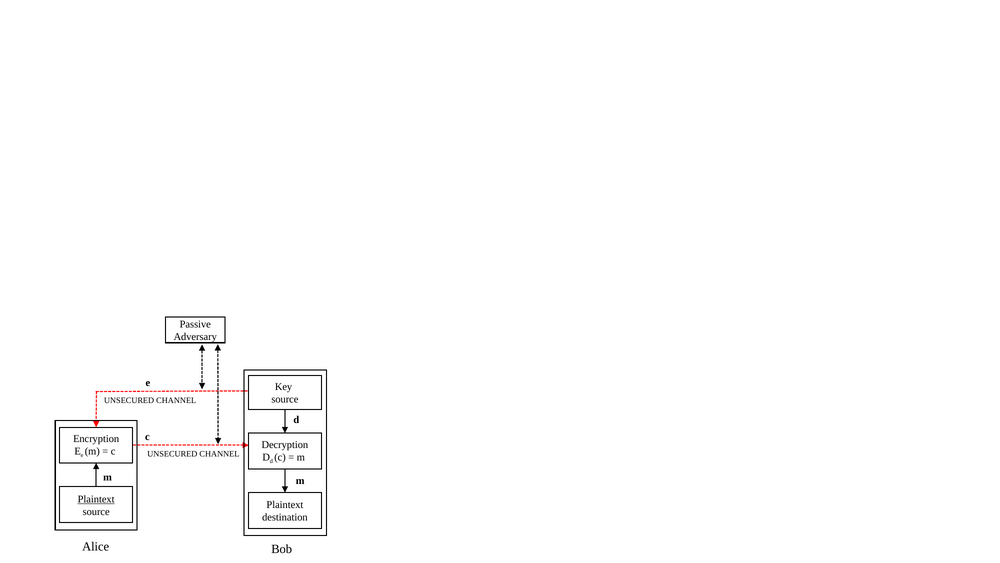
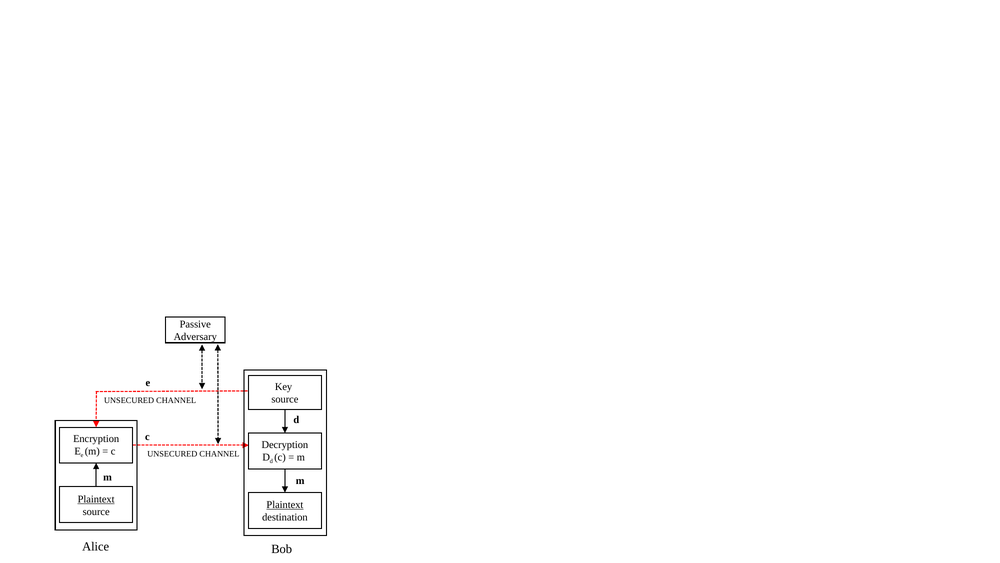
Plaintext at (285, 504) underline: none -> present
